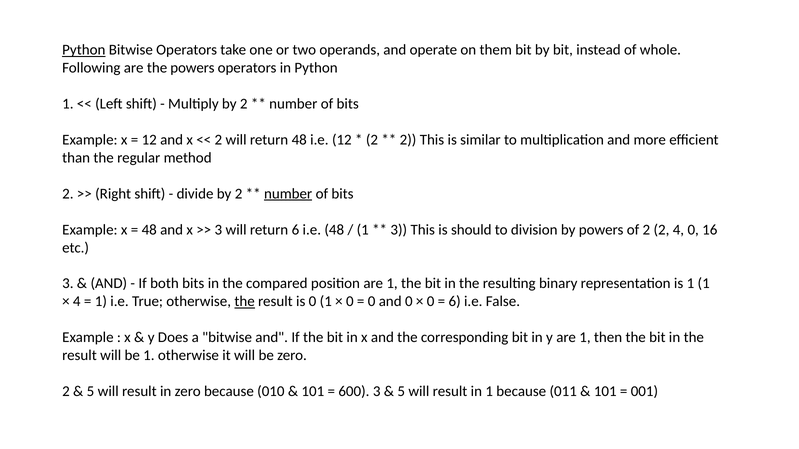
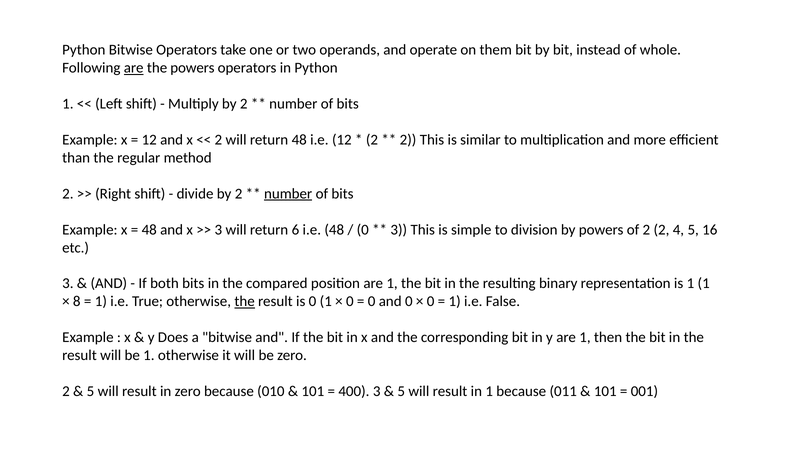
Python at (84, 50) underline: present -> none
are at (134, 68) underline: none -> present
1 at (363, 230): 1 -> 0
should: should -> simple
4 0: 0 -> 5
4 at (77, 302): 4 -> 8
6 at (455, 302): 6 -> 1
600: 600 -> 400
